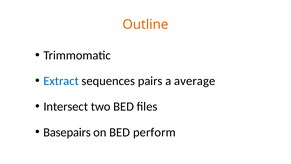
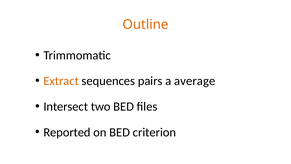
Extract colour: blue -> orange
Basepairs: Basepairs -> Reported
perform: perform -> criterion
